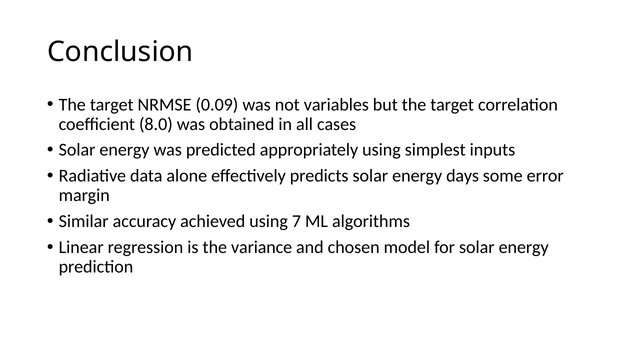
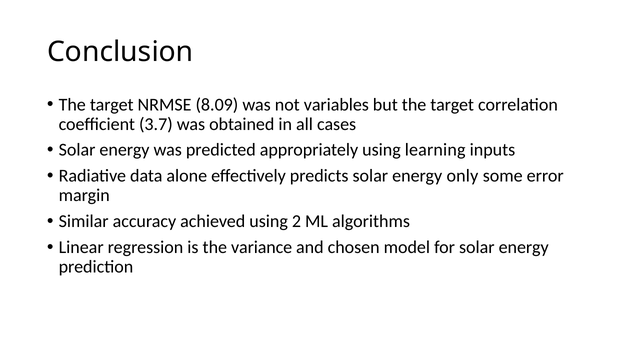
0.09: 0.09 -> 8.09
8.0: 8.0 -> 3.7
simplest: simplest -> learning
days: days -> only
7: 7 -> 2
